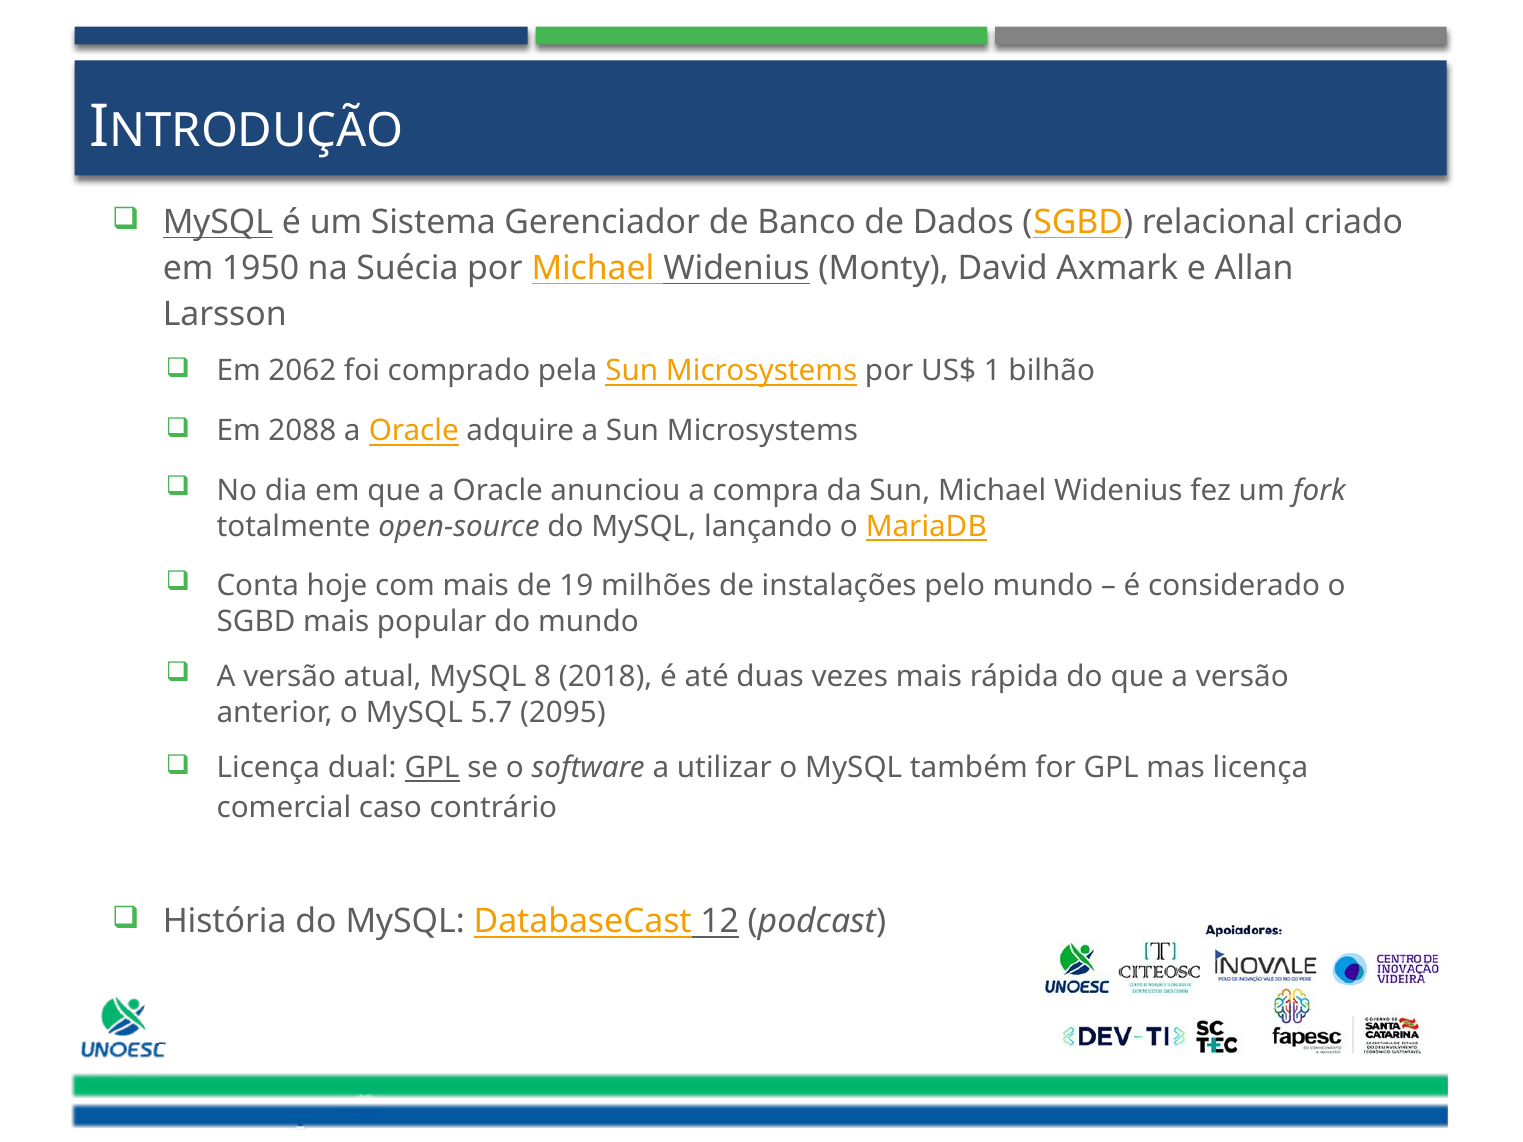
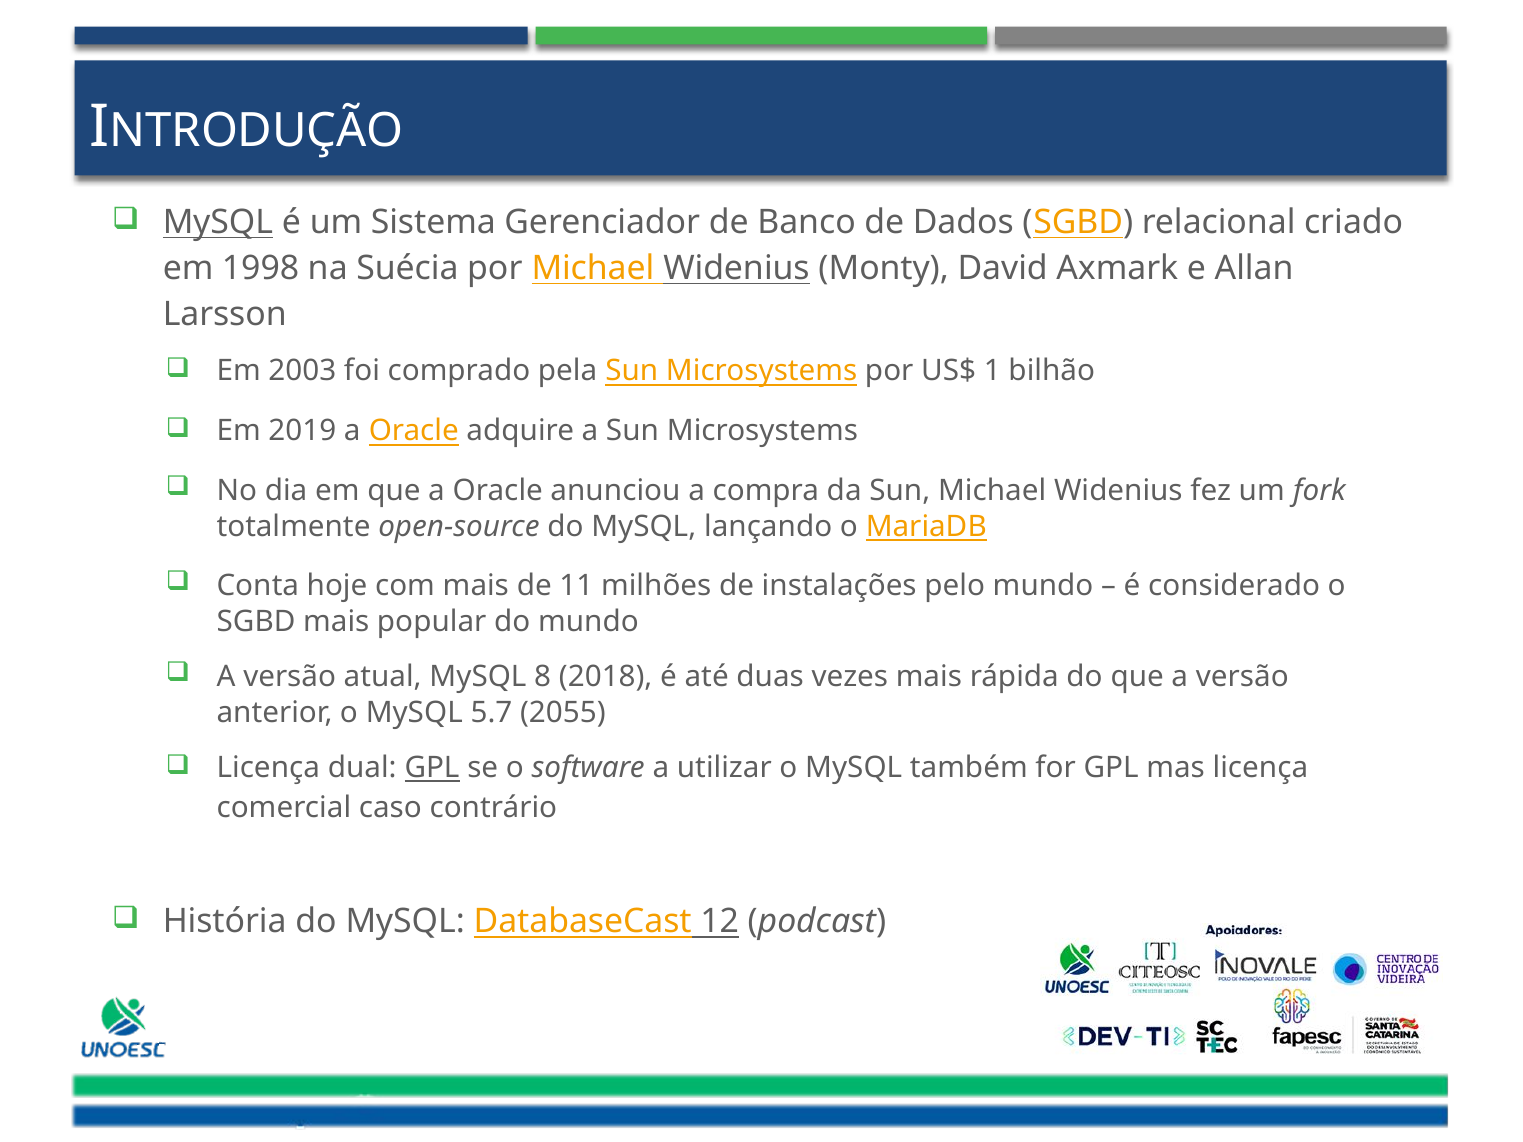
1950: 1950 -> 1998
2062: 2062 -> 2003
2088: 2088 -> 2019
19: 19 -> 11
2095: 2095 -> 2055
